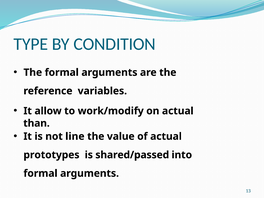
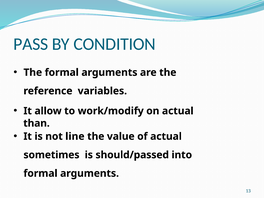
TYPE: TYPE -> PASS
prototypes: prototypes -> sometimes
shared/passed: shared/passed -> should/passed
